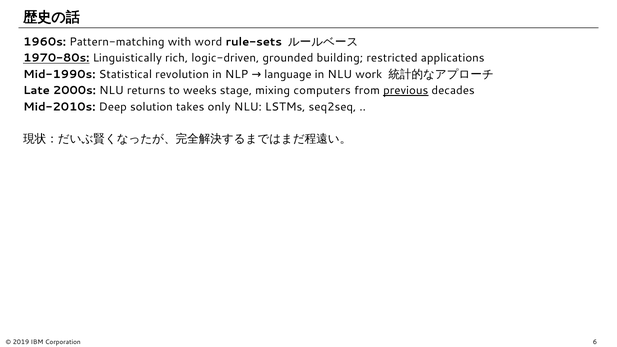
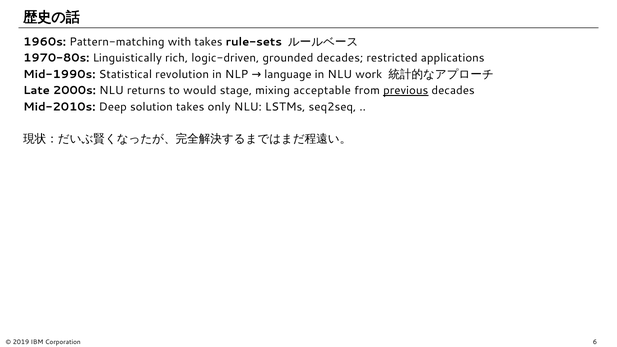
with word: word -> takes
1970-80s underline: present -> none
grounded building: building -> decades
weeks: weeks -> would
computers: computers -> acceptable
